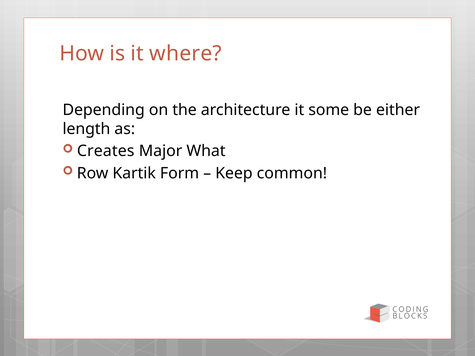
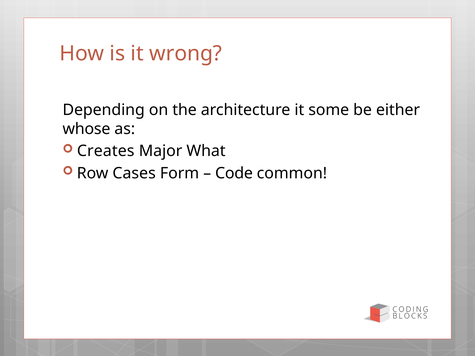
where: where -> wrong
length: length -> whose
Kartik: Kartik -> Cases
Keep: Keep -> Code
